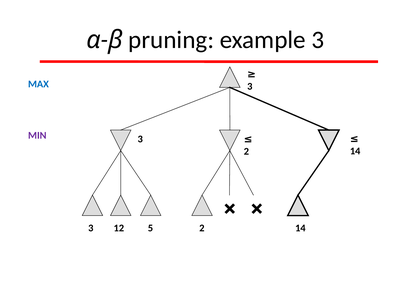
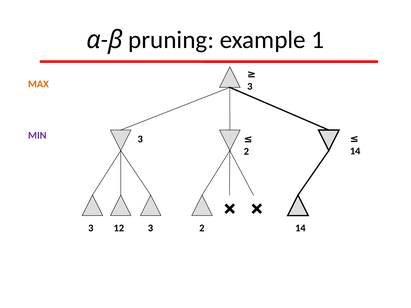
example 3: 3 -> 1
MAX colour: blue -> orange
12 5: 5 -> 3
